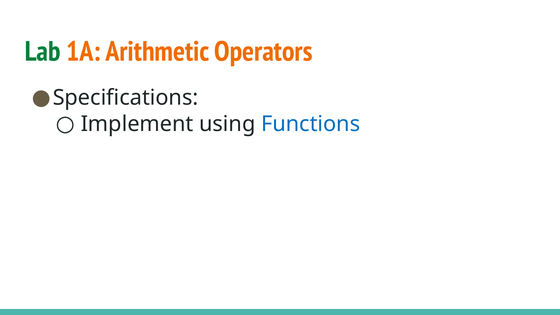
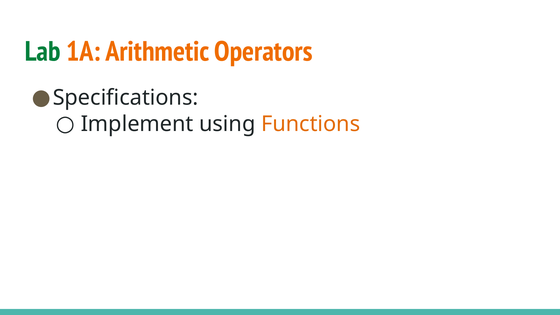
Functions colour: blue -> orange
